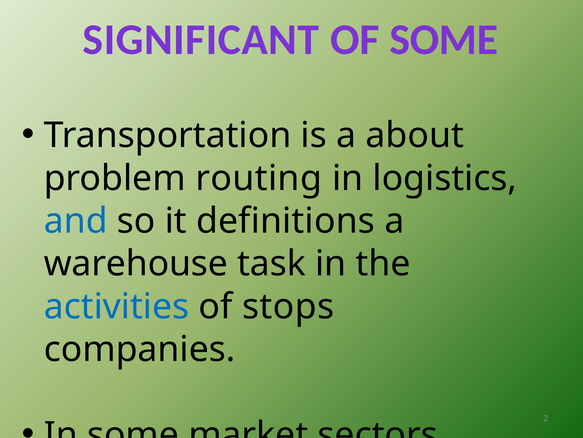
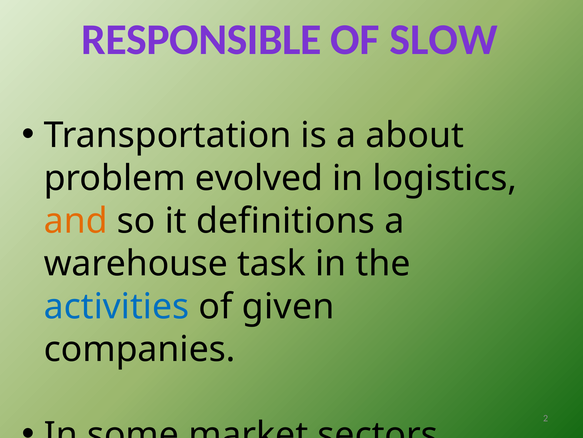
SIGNIFICANT: SIGNIFICANT -> RESPONSIBLE
OF SOME: SOME -> SLOW
routing: routing -> evolved
and colour: blue -> orange
stops: stops -> given
